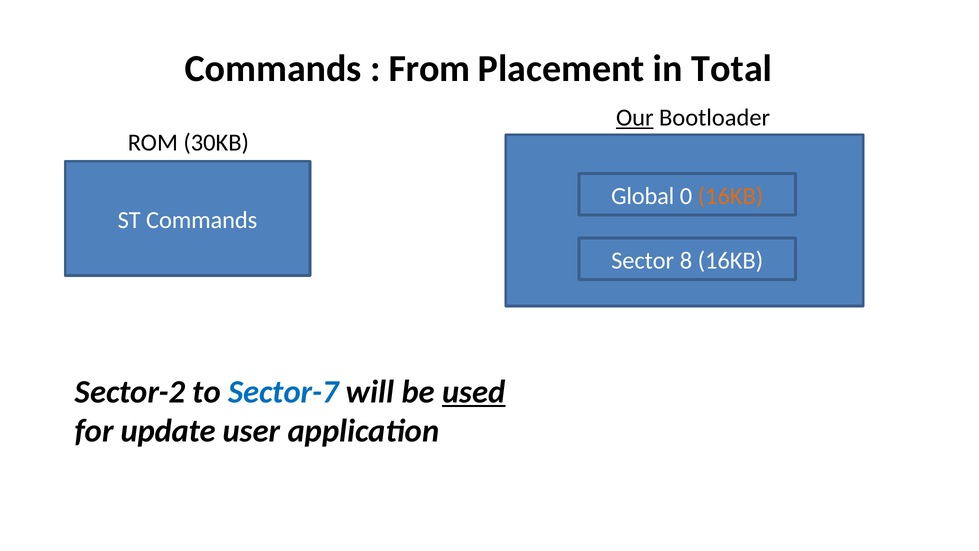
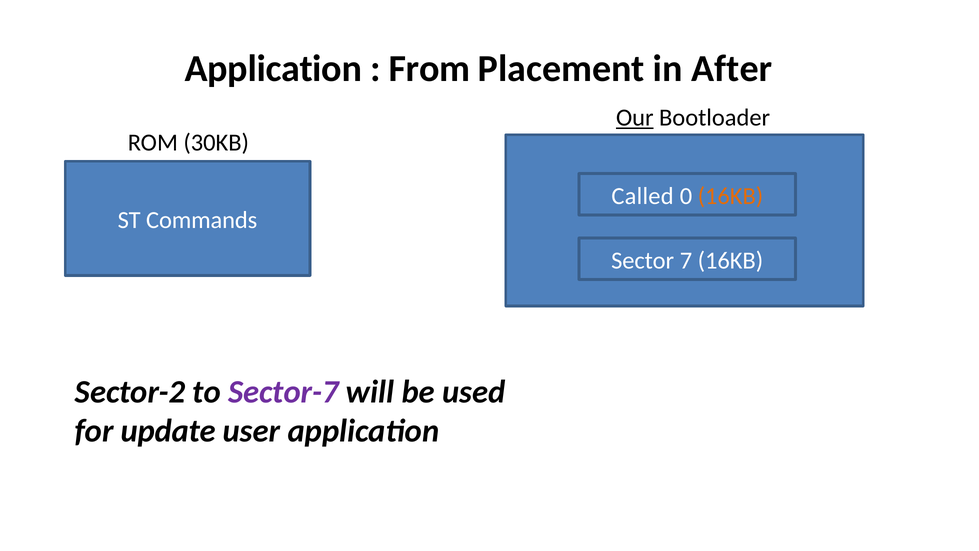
Commands at (273, 69): Commands -> Application
Total: Total -> After
Global: Global -> Called
8: 8 -> 7
Sector-7 colour: blue -> purple
used underline: present -> none
